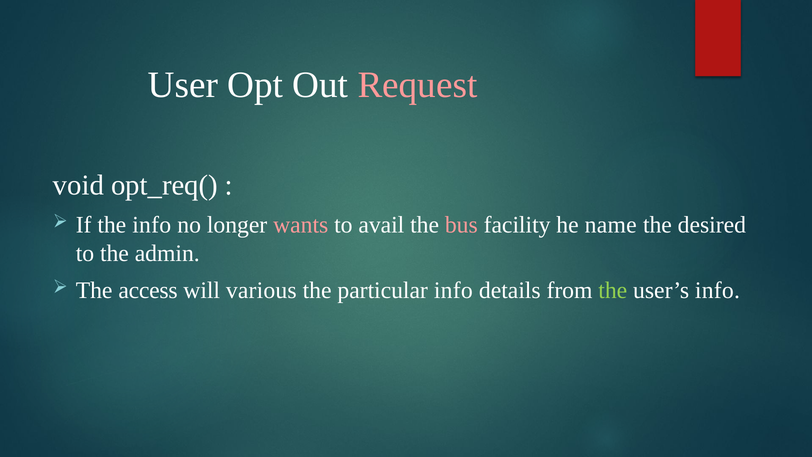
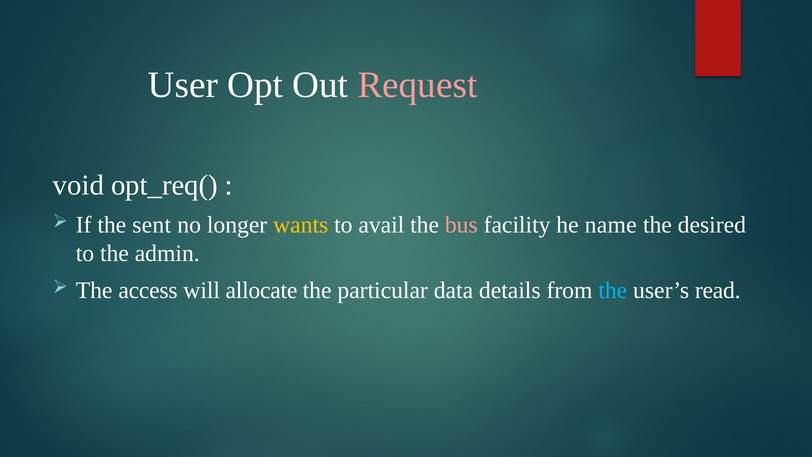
the info: info -> sent
wants colour: pink -> yellow
various: various -> allocate
particular info: info -> data
the at (613, 290) colour: light green -> light blue
user’s info: info -> read
